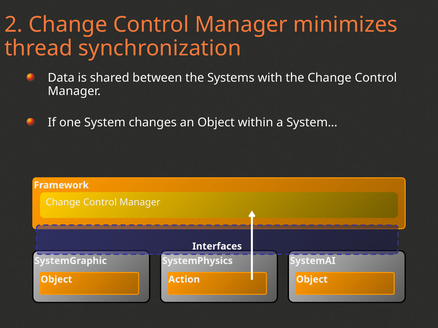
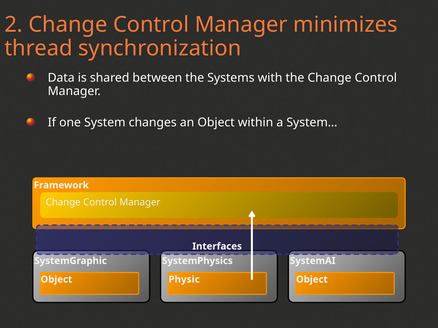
Action: Action -> Physic
